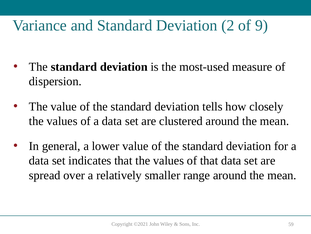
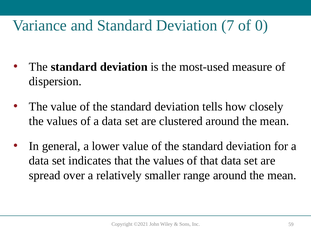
2: 2 -> 7
9: 9 -> 0
